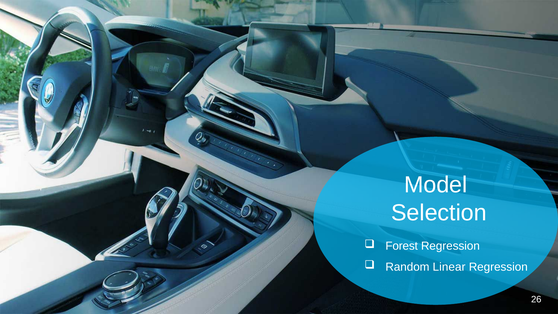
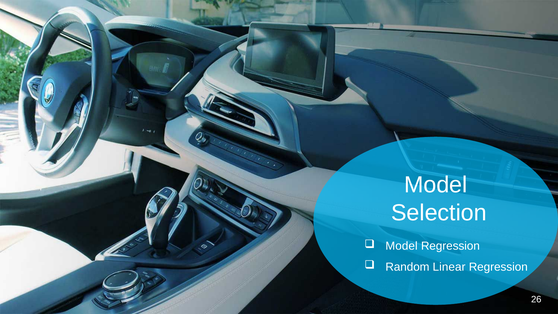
Forest at (402, 246): Forest -> Model
